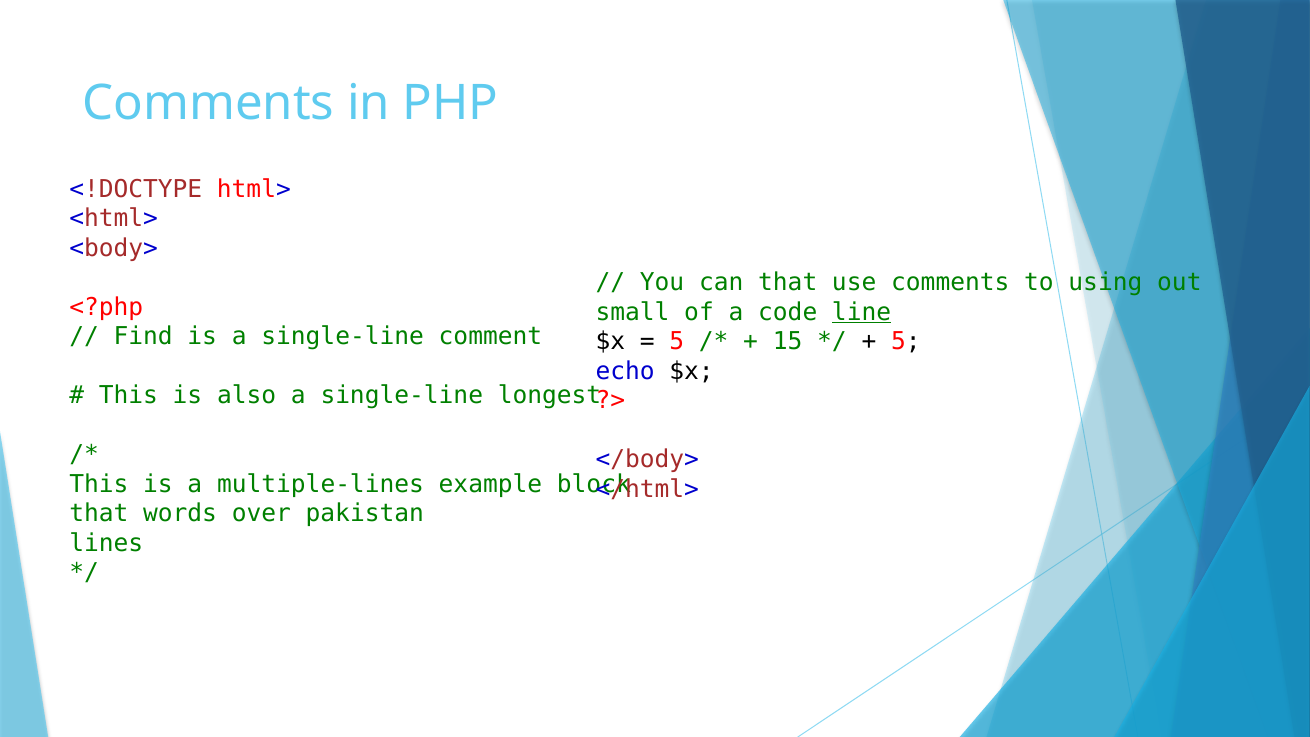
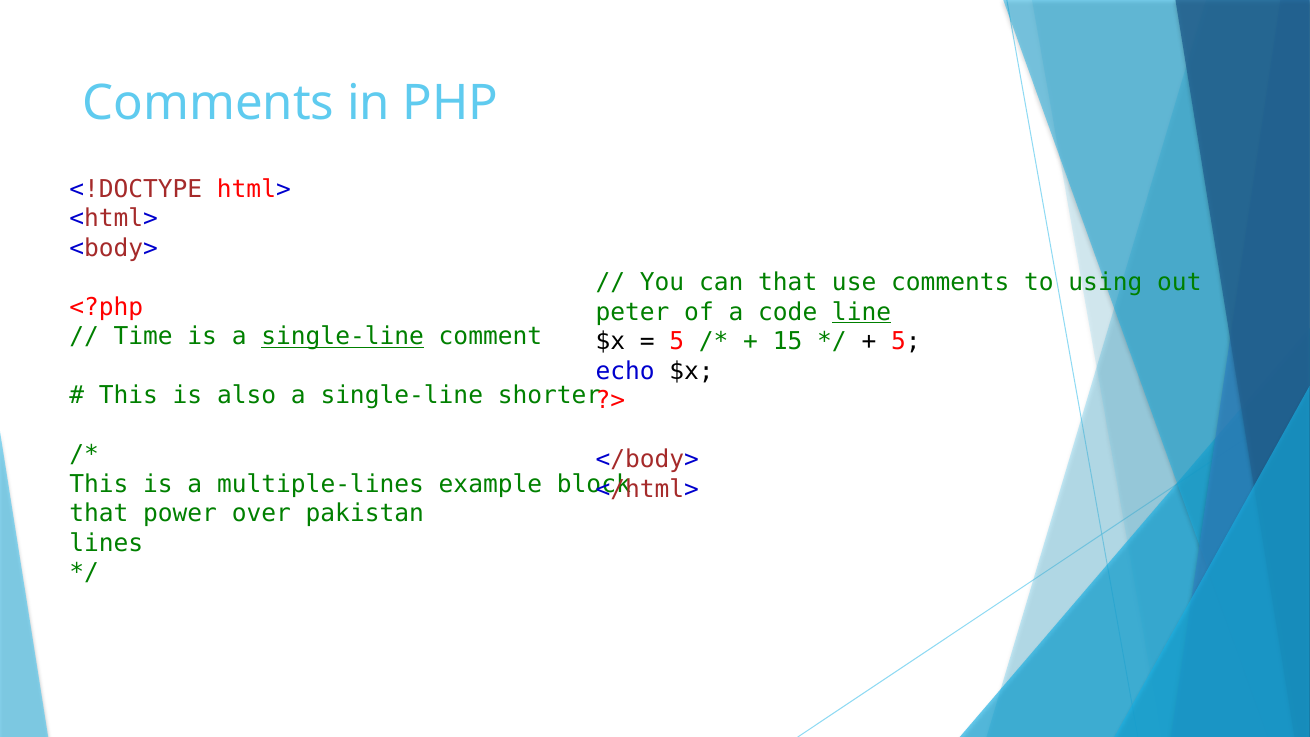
small: small -> peter
Find: Find -> Time
single-line at (343, 337) underline: none -> present
longest: longest -> shorter
words: words -> power
